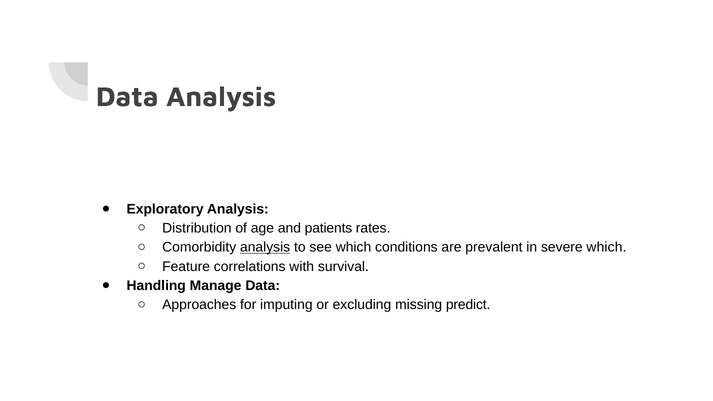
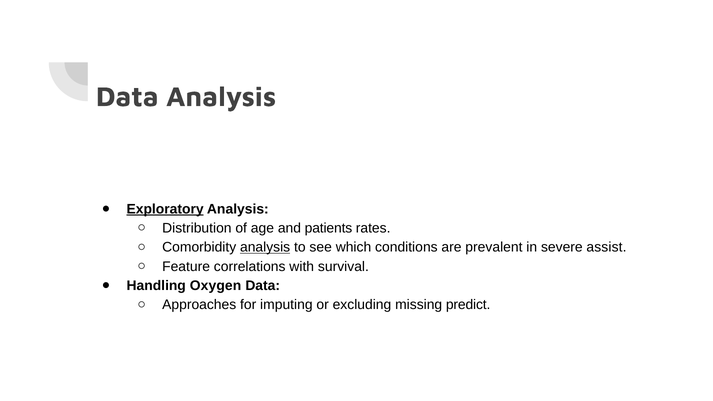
Exploratory underline: none -> present
severe which: which -> assist
Manage: Manage -> Oxygen
